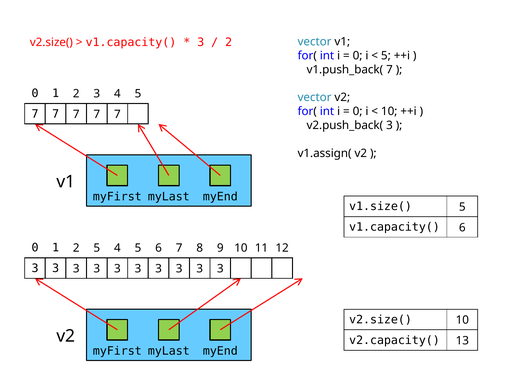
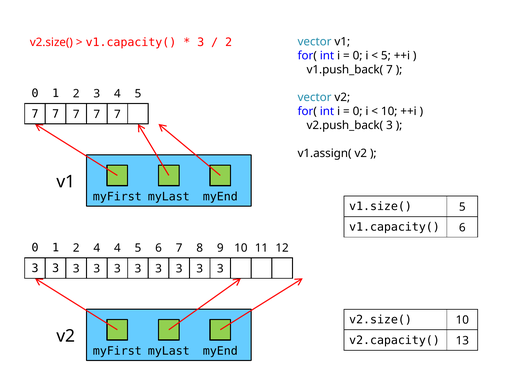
2 5: 5 -> 4
